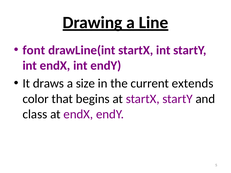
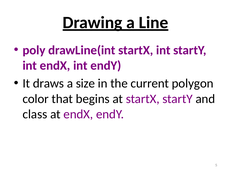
font: font -> poly
extends: extends -> polygon
